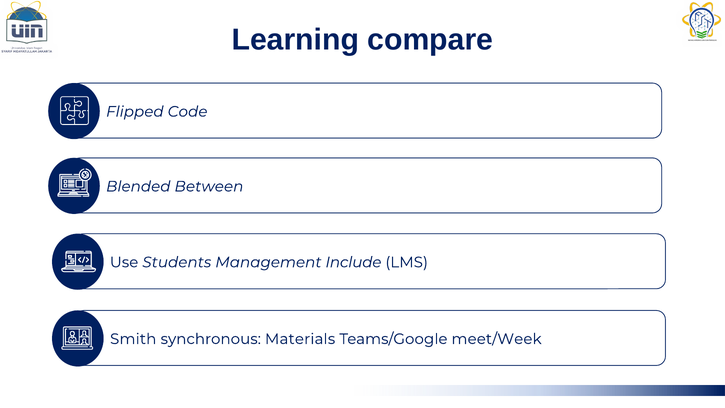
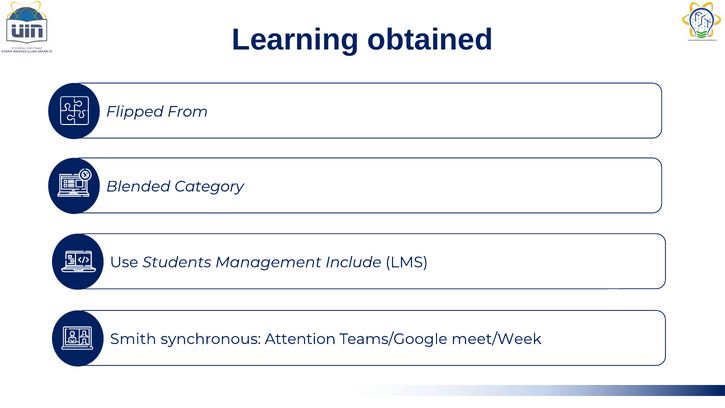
compare: compare -> obtained
Code: Code -> From
Between: Between -> Category
Materials: Materials -> Attention
